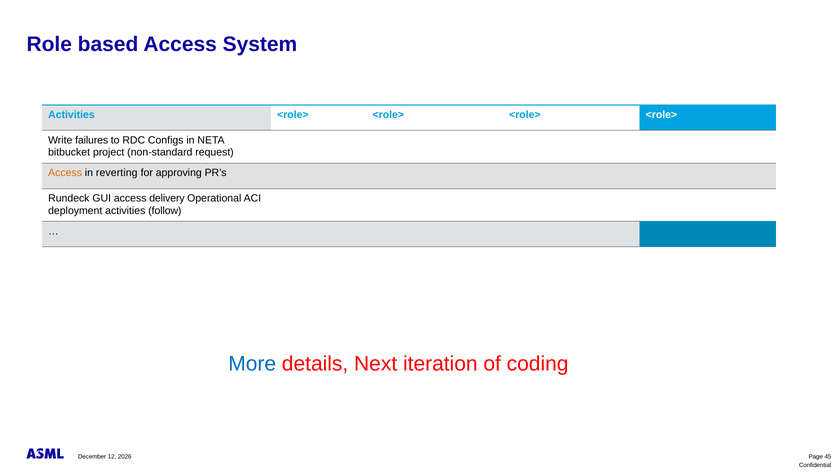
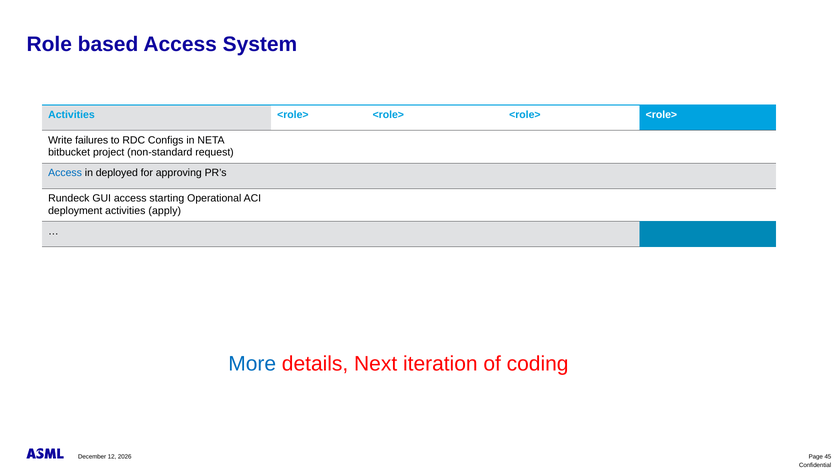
Access at (65, 173) colour: orange -> blue
reverting: reverting -> deployed
delivery: delivery -> starting
follow: follow -> apply
